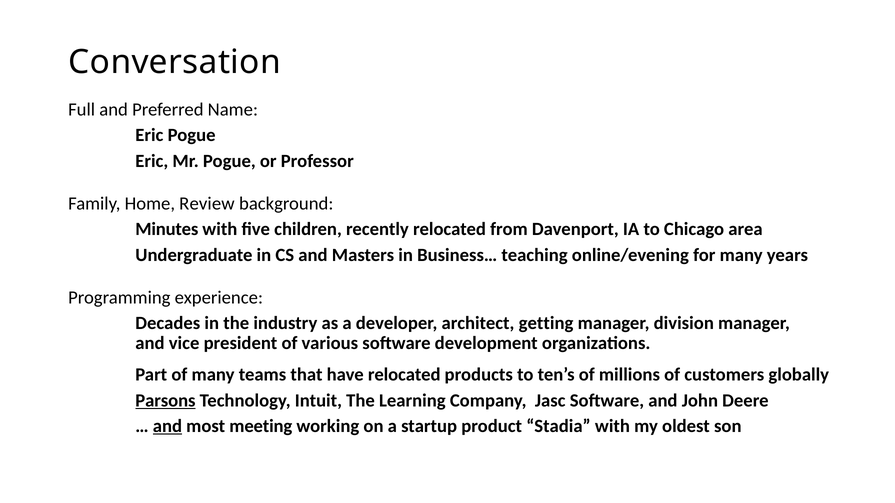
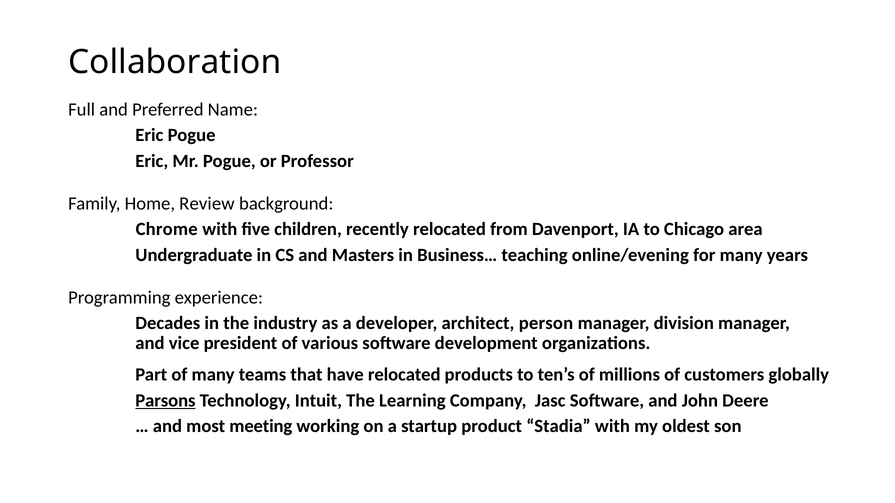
Conversation: Conversation -> Collaboration
Minutes: Minutes -> Chrome
getting: getting -> person
and at (167, 427) underline: present -> none
